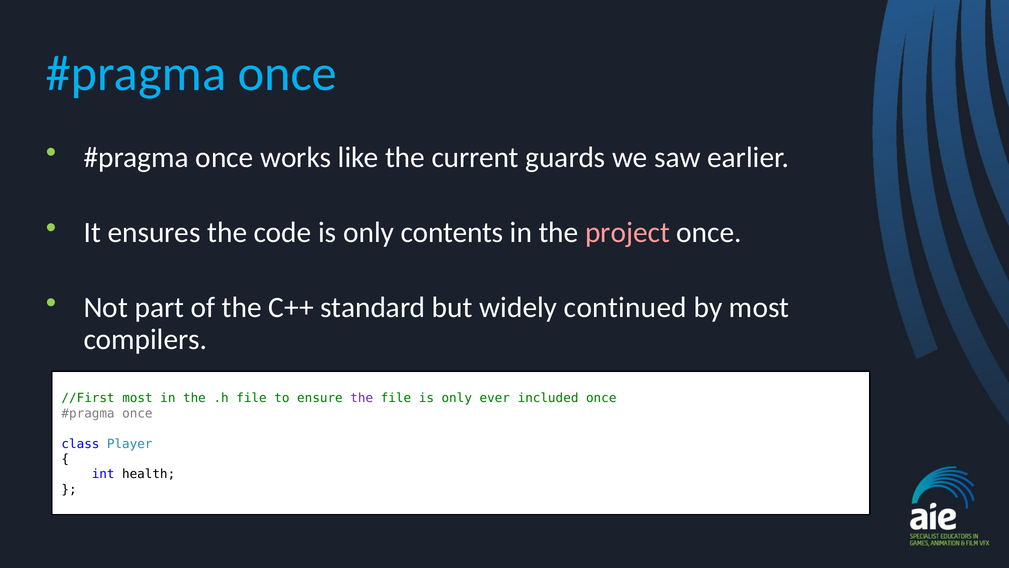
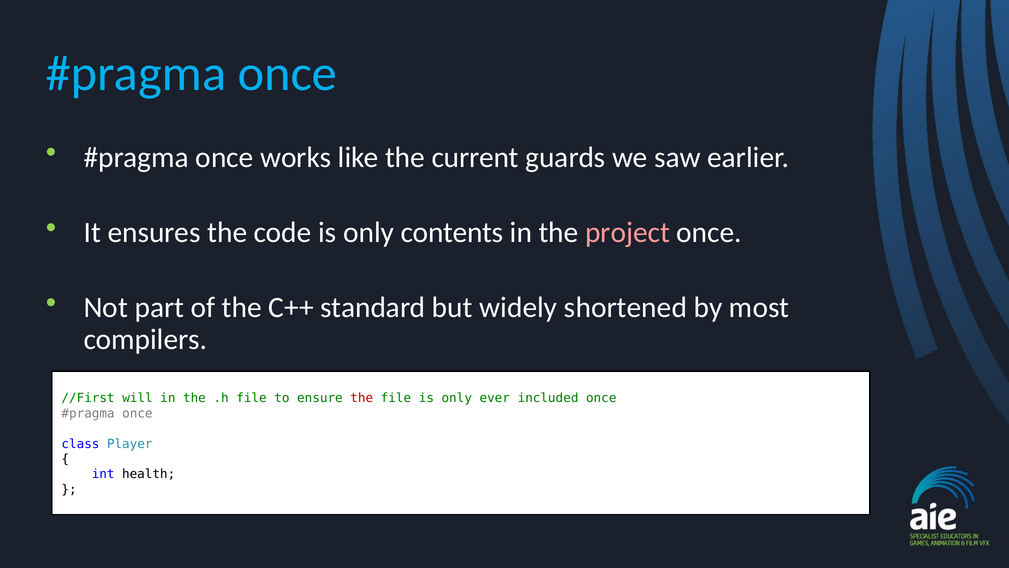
continued: continued -> shortened
//First most: most -> will
the at (362, 398) colour: purple -> red
